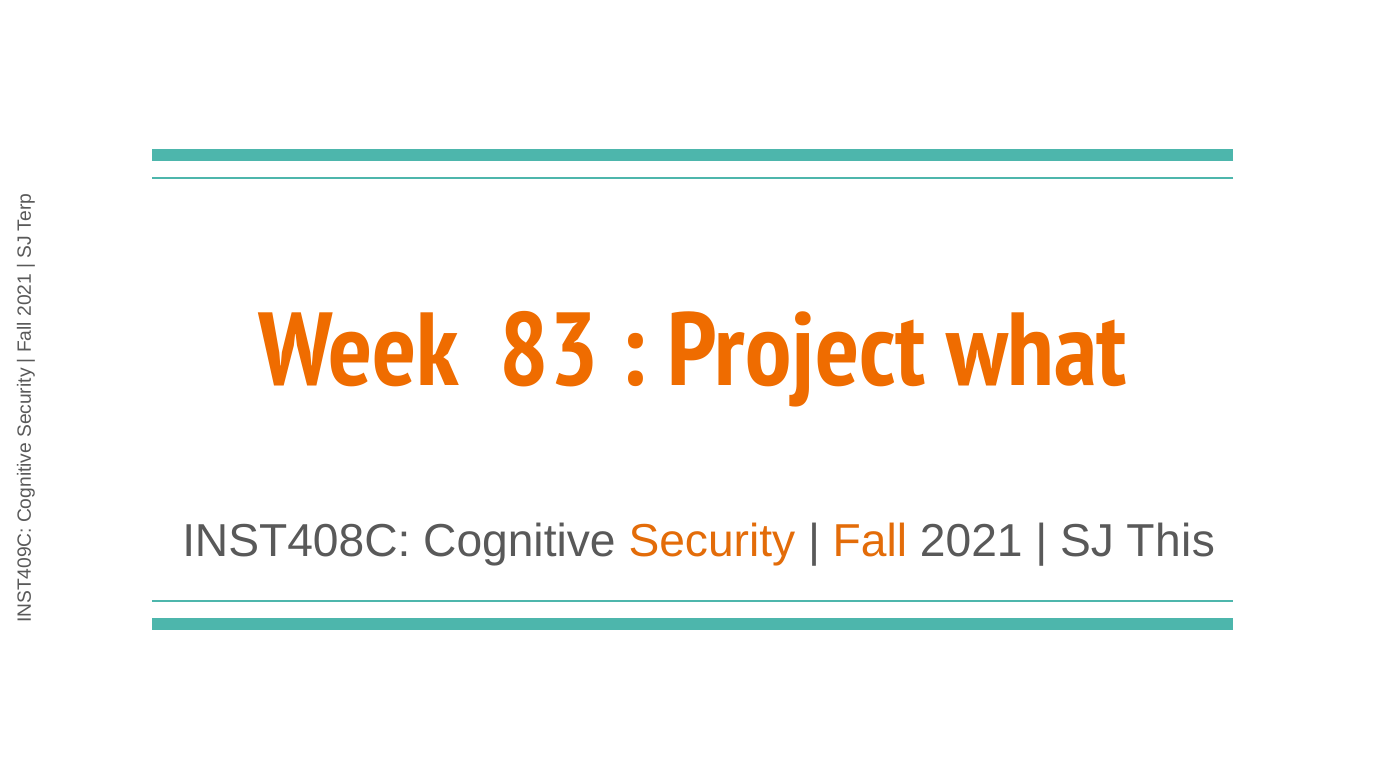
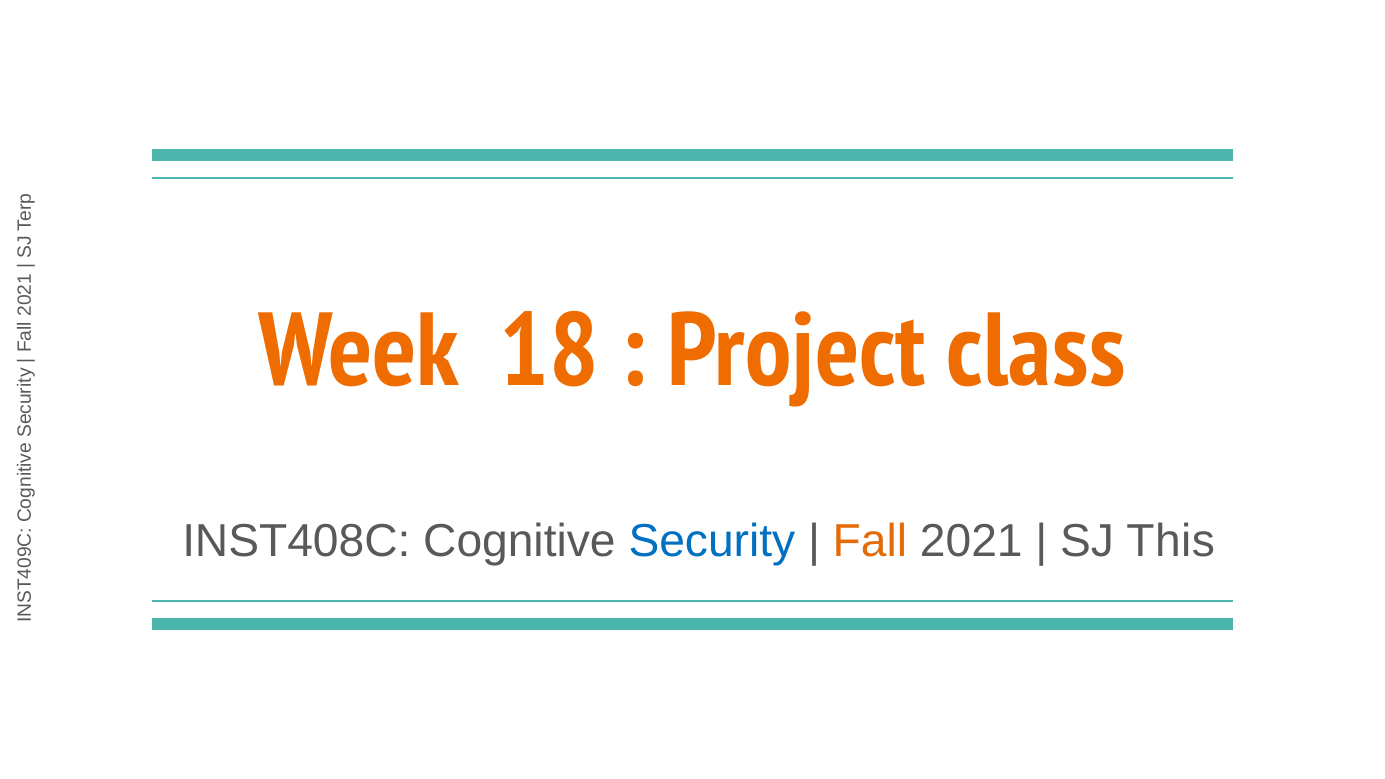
83: 83 -> 18
what: what -> class
Security colour: orange -> blue
